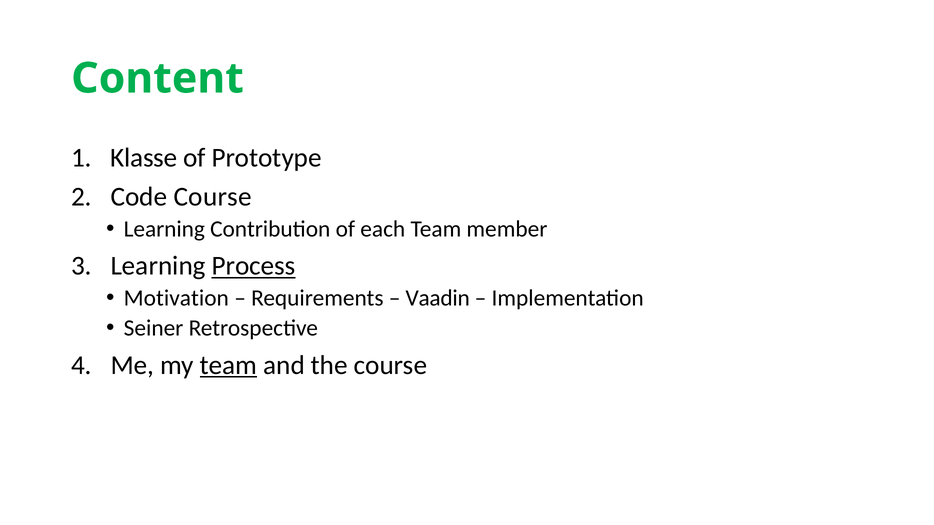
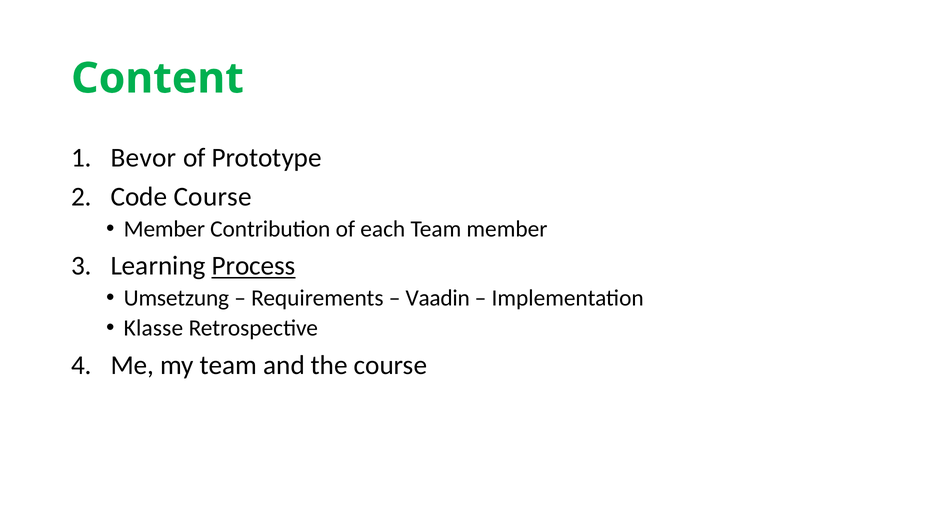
Klasse: Klasse -> Bevor
Learning at (164, 229): Learning -> Member
Motivation: Motivation -> Umsetzung
Seiner: Seiner -> Klasse
team at (229, 365) underline: present -> none
